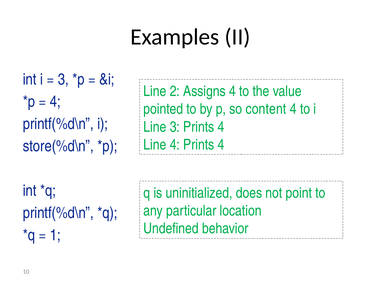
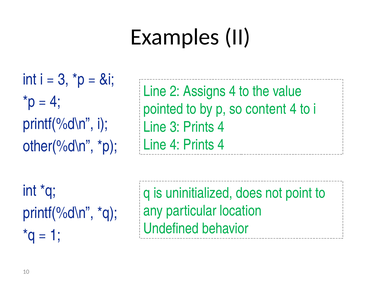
store(%d\n: store(%d\n -> other(%d\n
